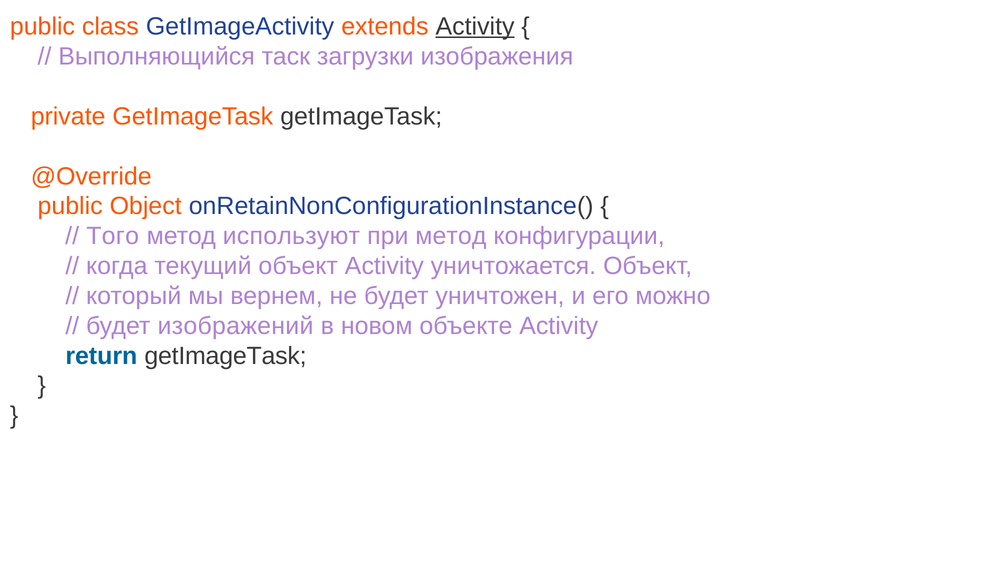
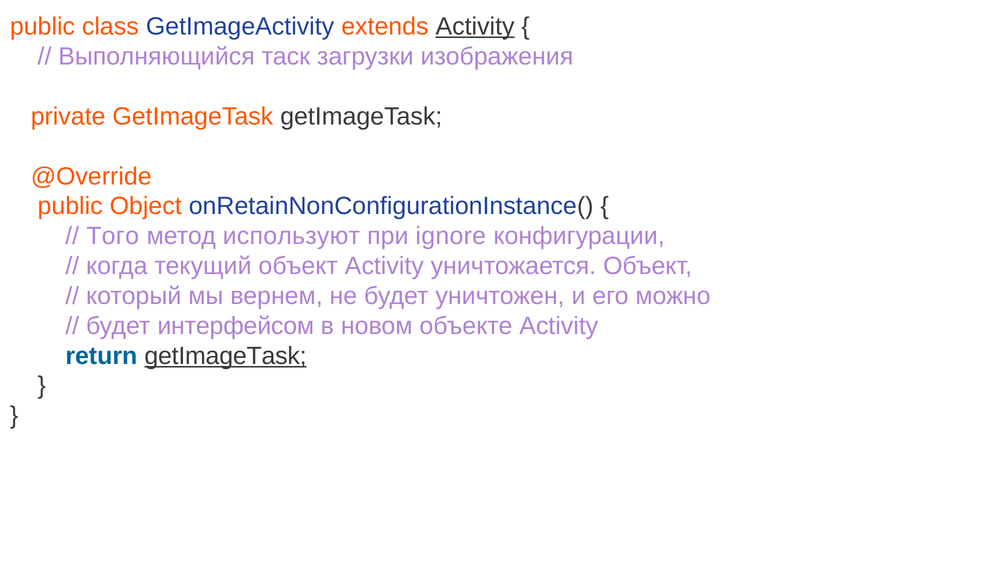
при метод: метод -> ignore
изображений: изображений -> интерфейсом
getImageTask at (226, 356) underline: none -> present
